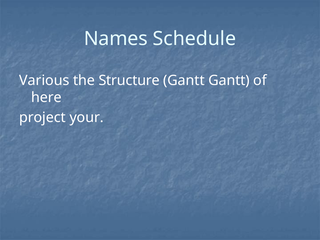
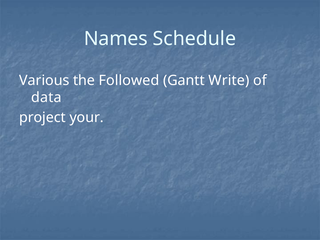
Structure: Structure -> Followed
Gantt Gantt: Gantt -> Write
here: here -> data
